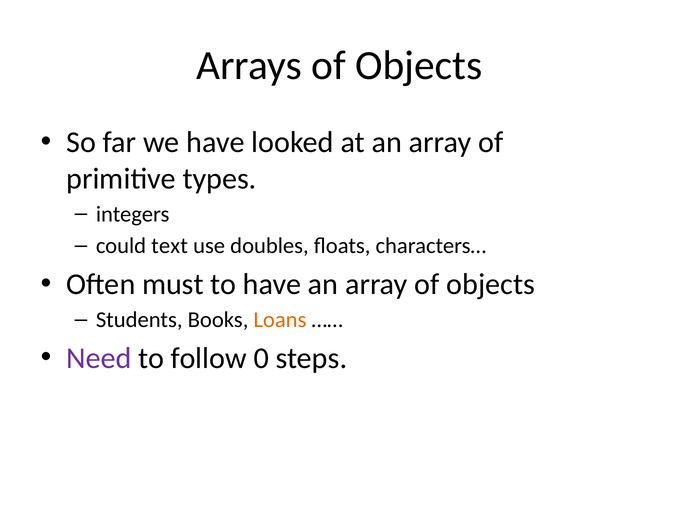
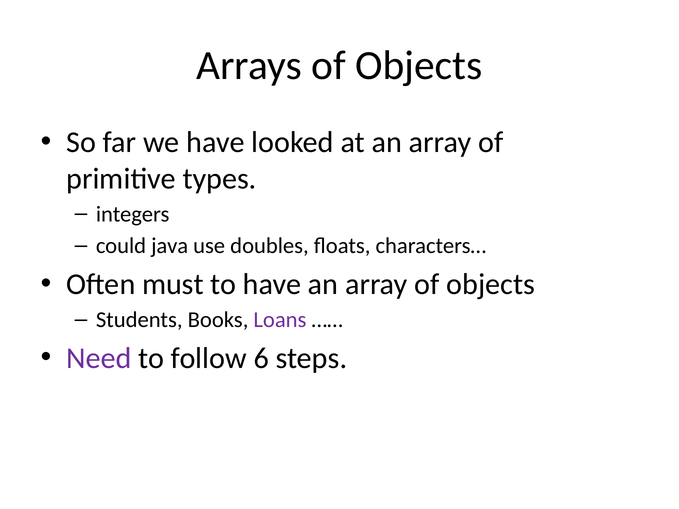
text: text -> java
Loans colour: orange -> purple
0: 0 -> 6
